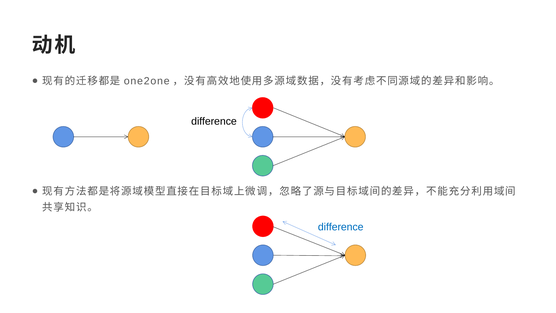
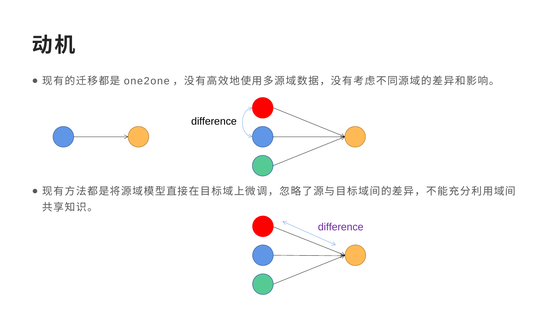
difference at (341, 227) colour: blue -> purple
